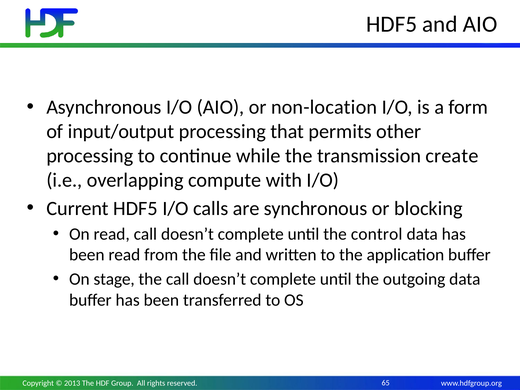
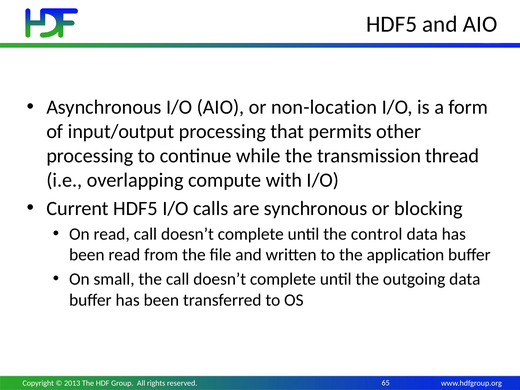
create: create -> thread
stage: stage -> small
